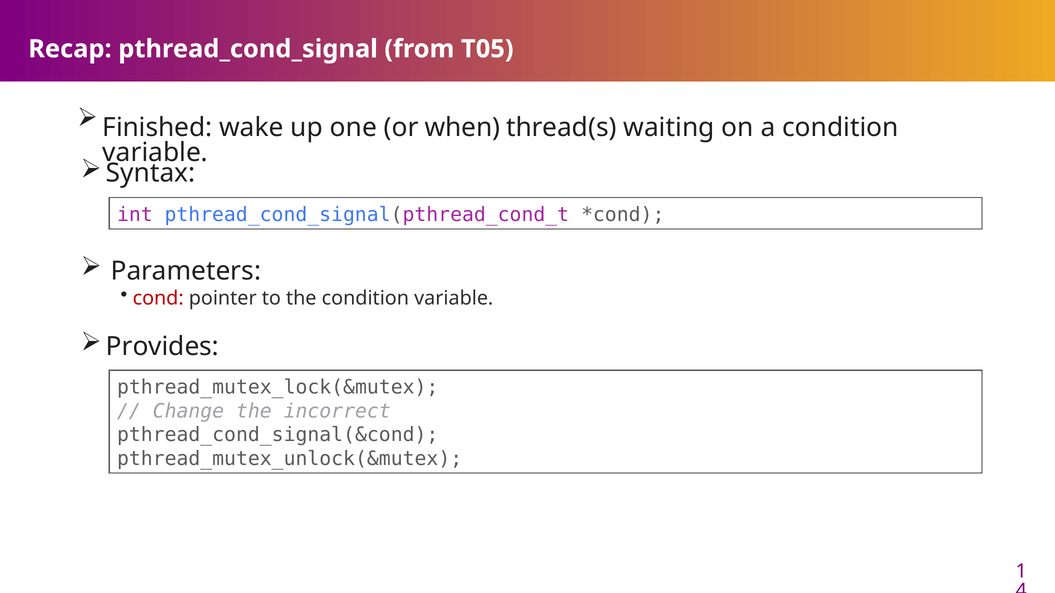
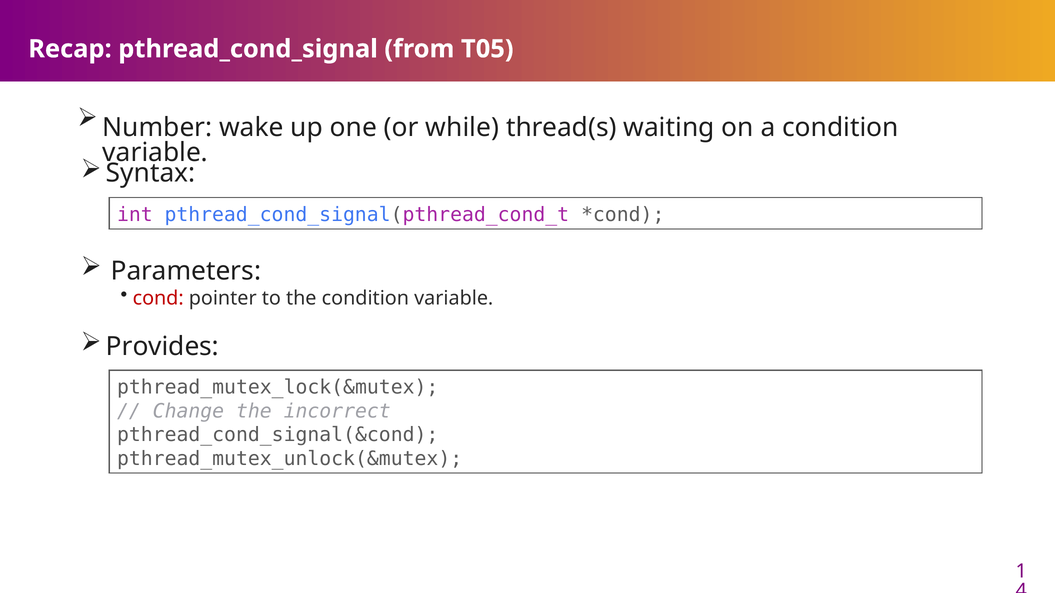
Finished: Finished -> Number
when: when -> while
